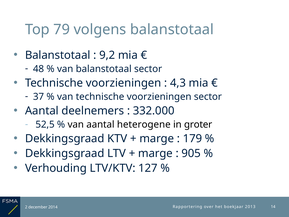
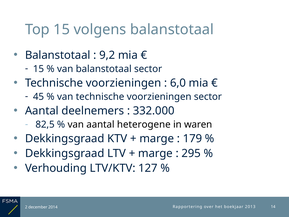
Top 79: 79 -> 15
48 at (38, 69): 48 -> 15
4,3: 4,3 -> 6,0
37: 37 -> 45
52,5: 52,5 -> 82,5
groter: groter -> waren
905: 905 -> 295
